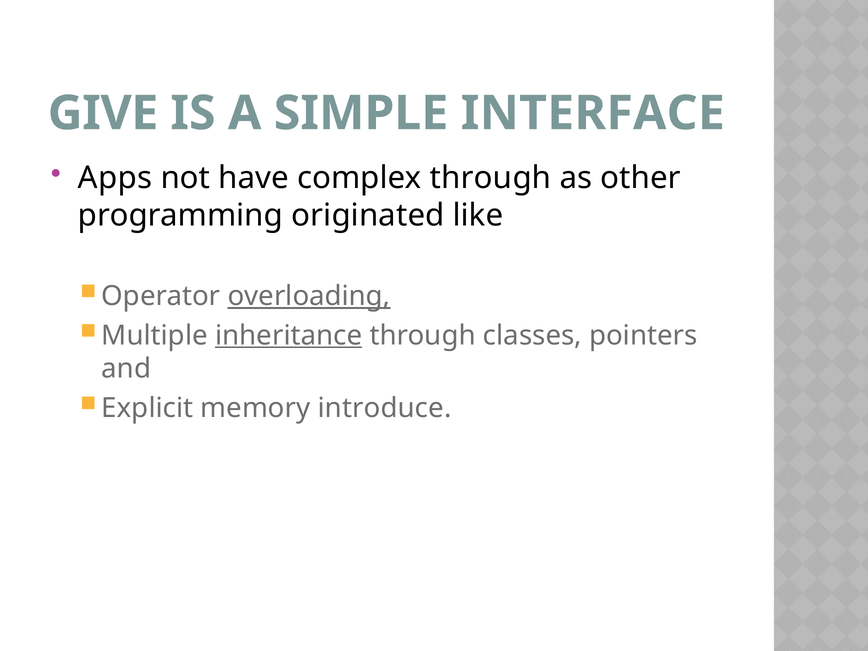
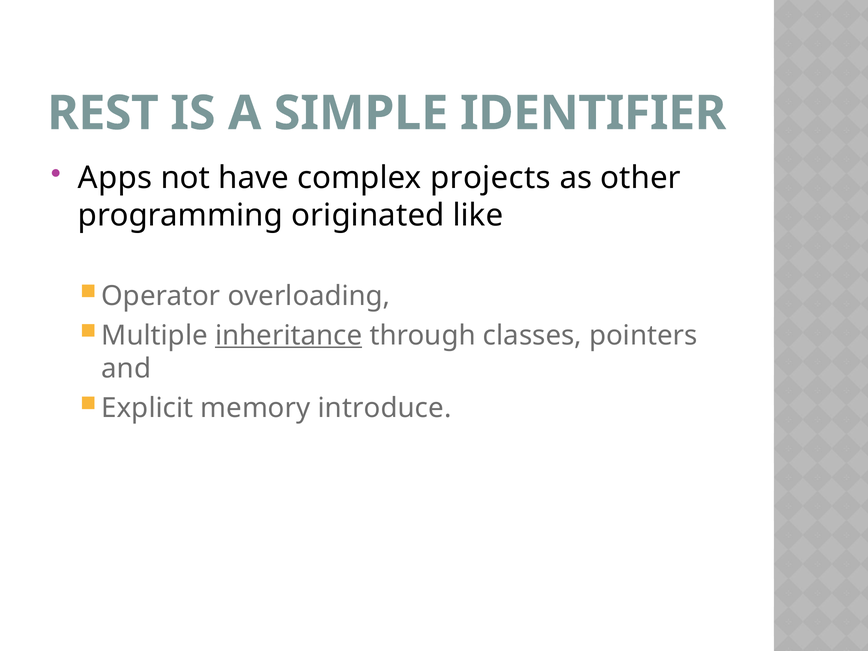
GIVE: GIVE -> REST
INTERFACE: INTERFACE -> IDENTIFIER
complex through: through -> projects
overloading underline: present -> none
